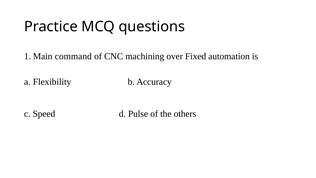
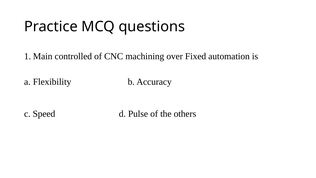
command: command -> controlled
